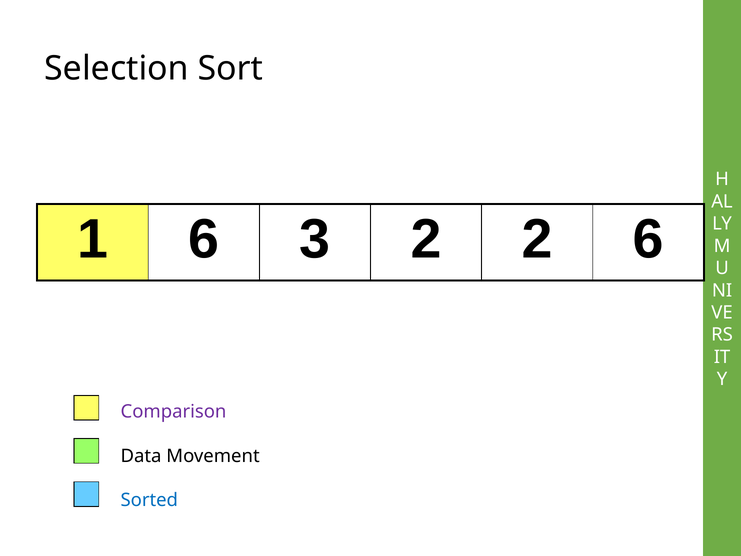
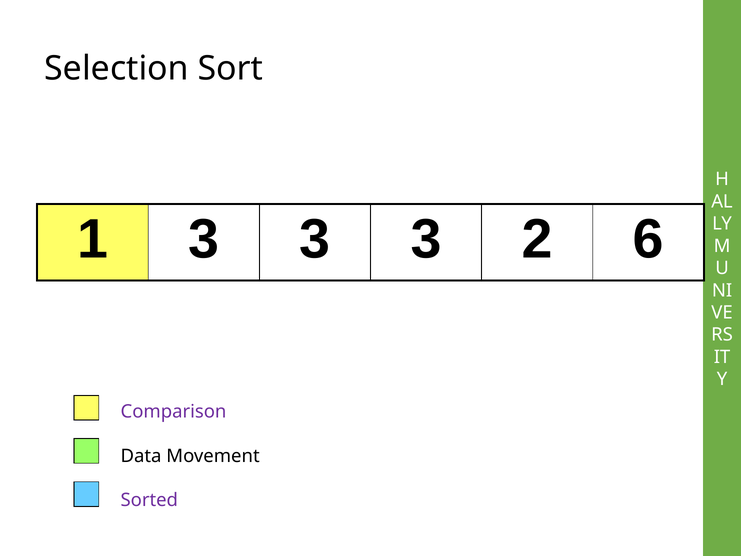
1 6: 6 -> 3
2 at (426, 239): 2 -> 3
Sorted colour: blue -> purple
